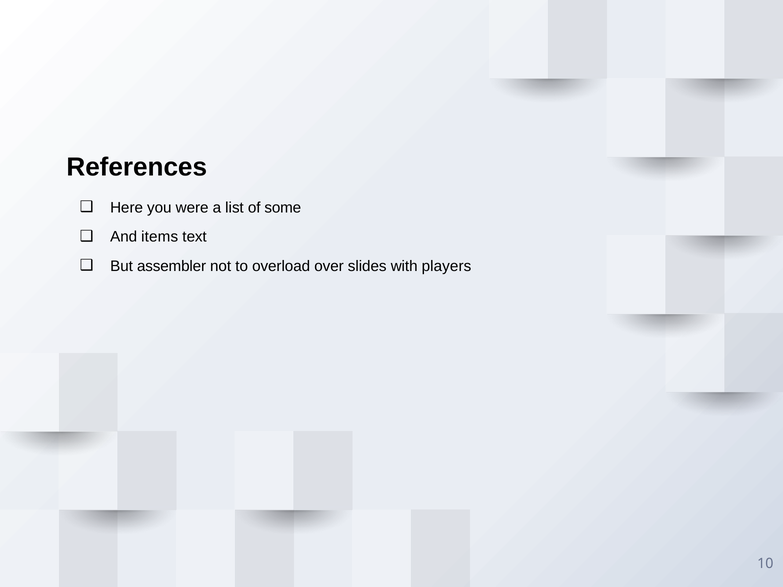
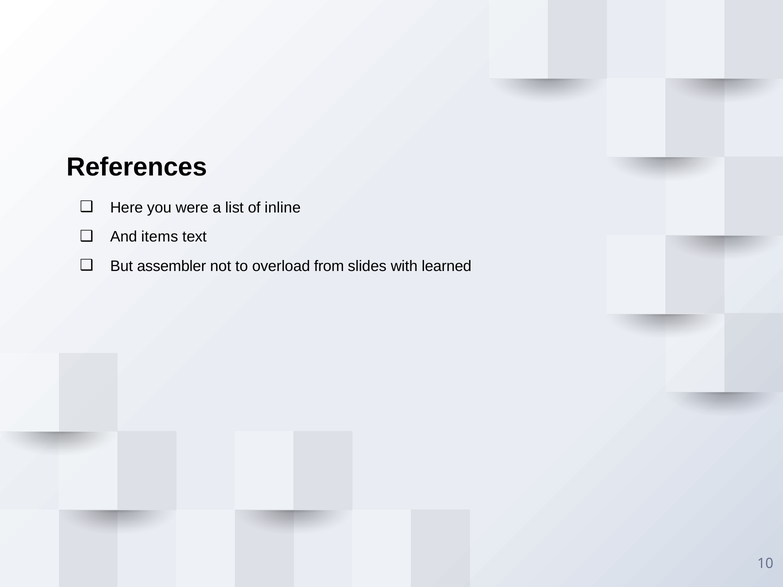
some: some -> inline
over: over -> from
players: players -> learned
